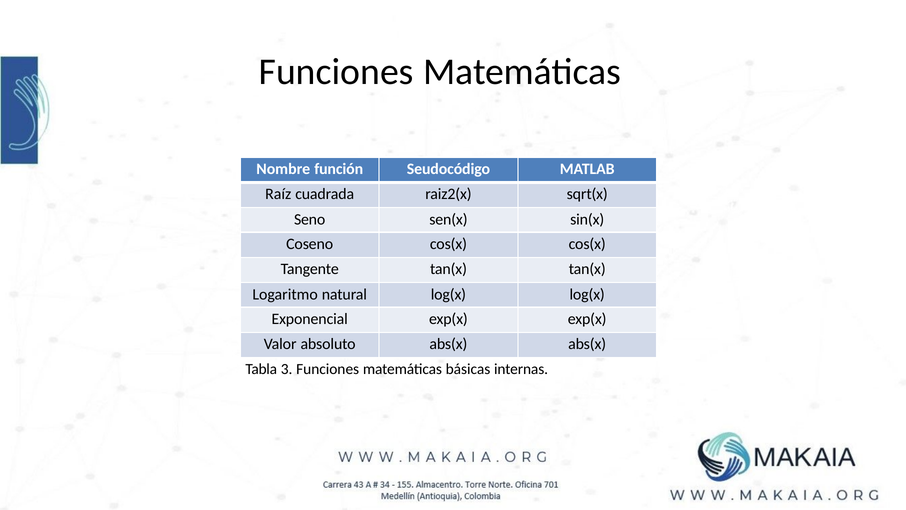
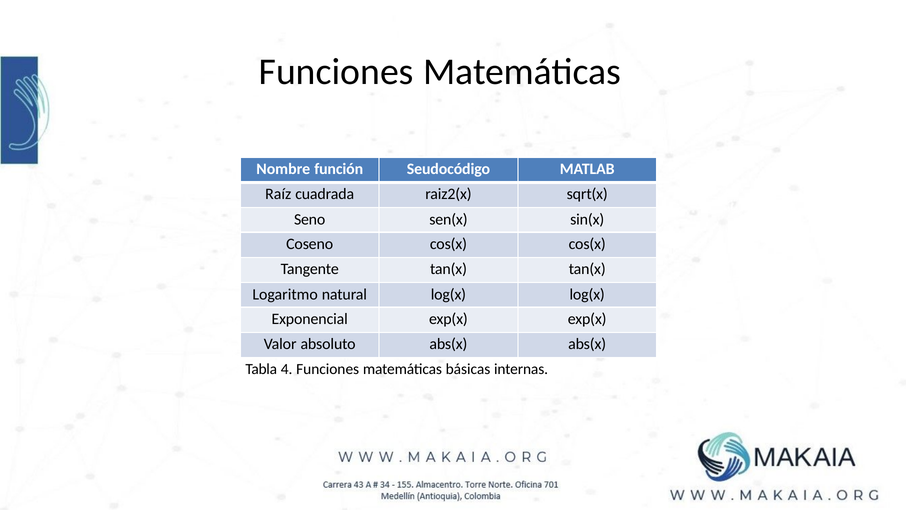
3: 3 -> 4
